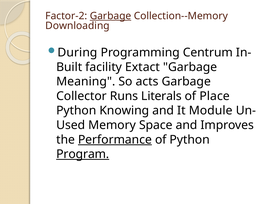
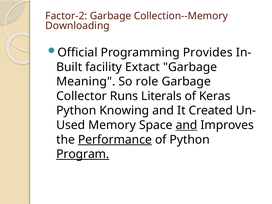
Garbage at (111, 16) underline: present -> none
During: During -> Official
Centrum: Centrum -> Provides
acts: acts -> role
Place: Place -> Keras
Module: Module -> Created
and at (186, 125) underline: none -> present
